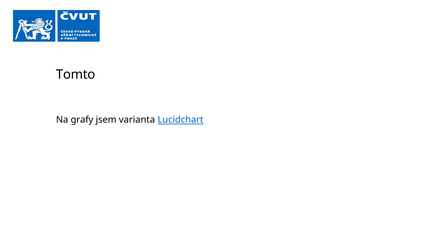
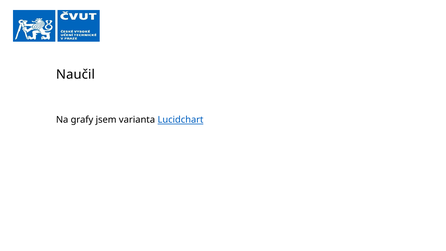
Tomto: Tomto -> Naučil
